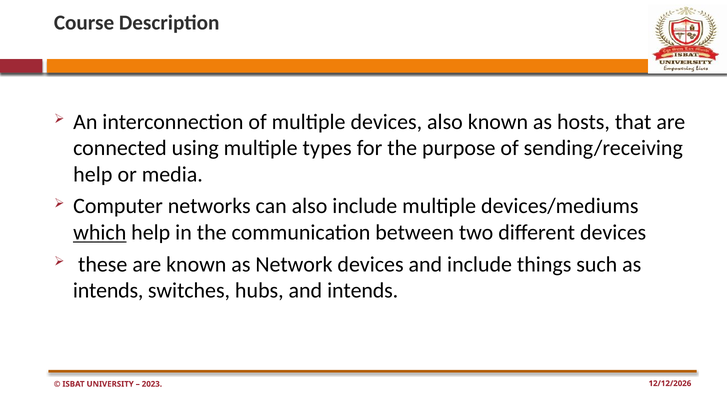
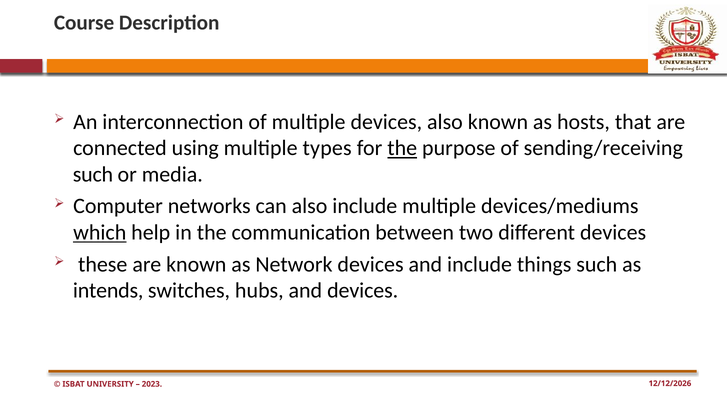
the at (402, 148) underline: none -> present
help at (93, 175): help -> such
and intends: intends -> devices
